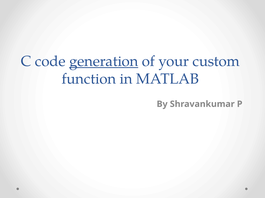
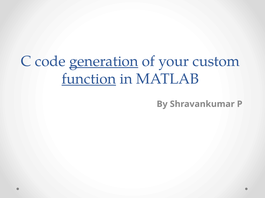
function underline: none -> present
